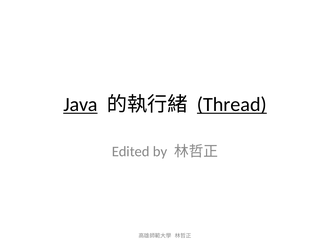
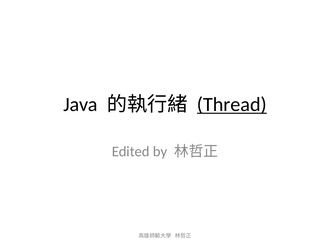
Java underline: present -> none
